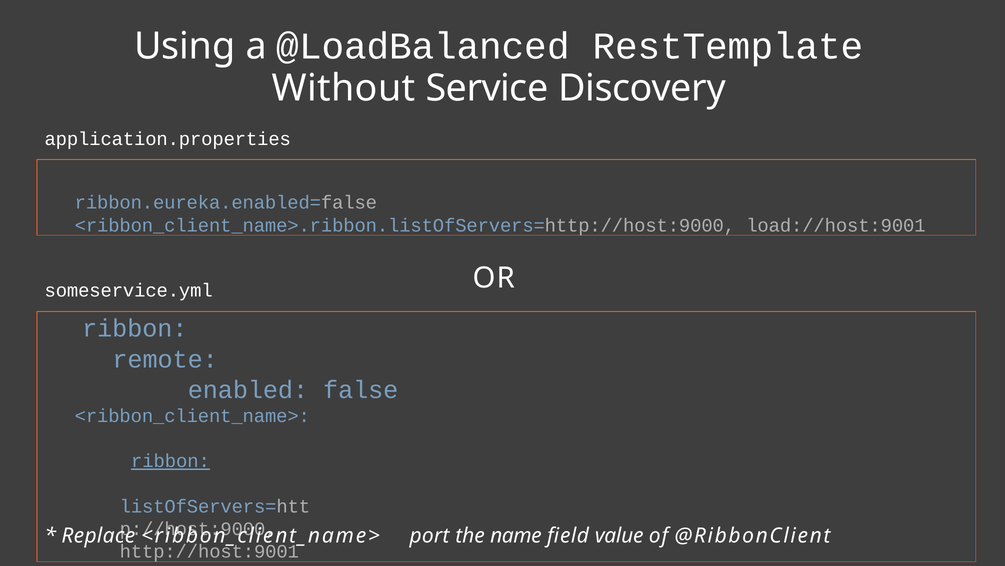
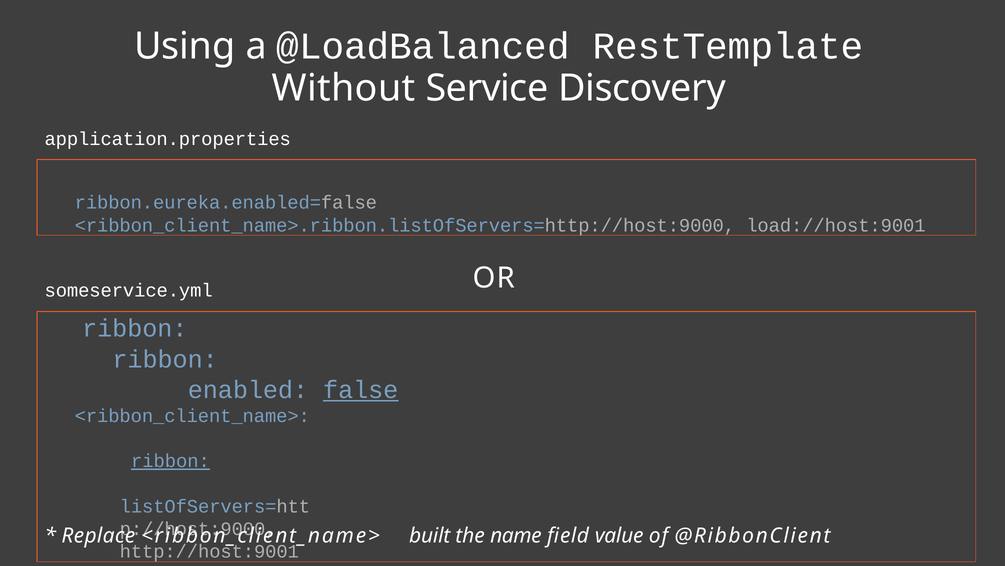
remote at (165, 359): remote -> ribbon
false underline: none -> present
port: port -> built
